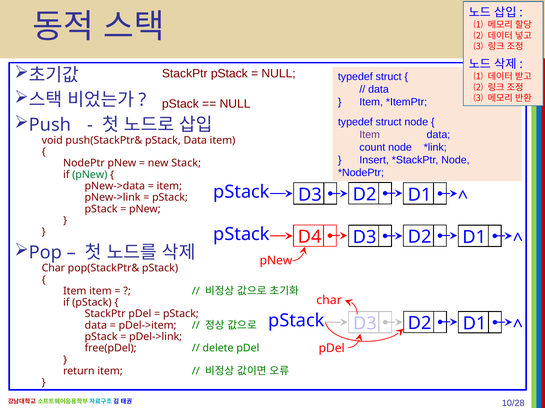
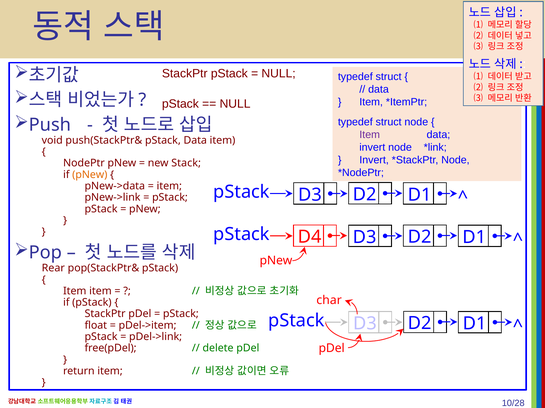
count at (372, 148): count -> invert
Insert at (374, 160): Insert -> Invert
pNew at (90, 175) colour: green -> orange
Char at (53, 269): Char -> Rear
data at (96, 326): data -> float
